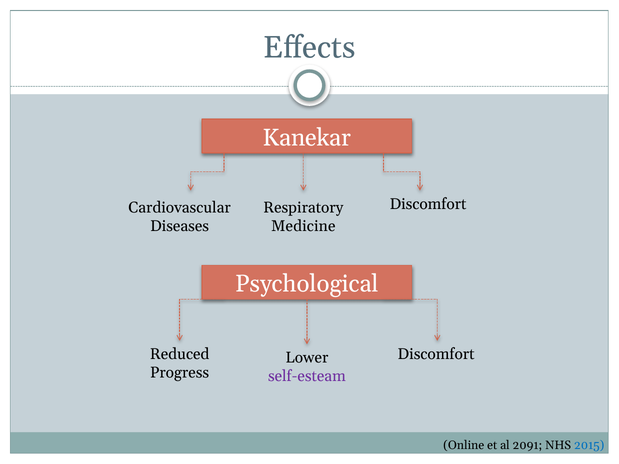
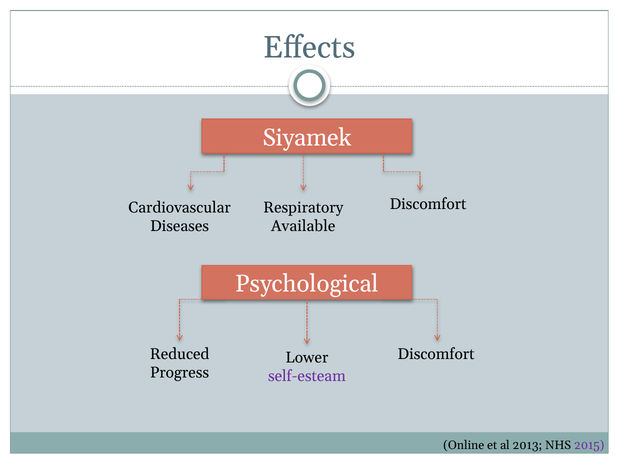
Kanekar: Kanekar -> Siyamek
Medicine: Medicine -> Available
2091: 2091 -> 2013
2015 colour: blue -> purple
